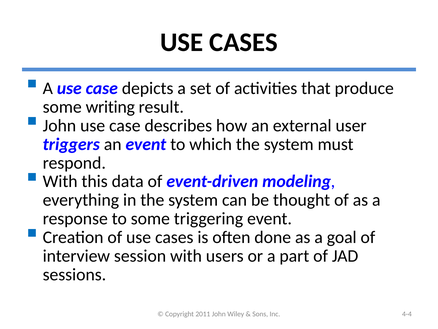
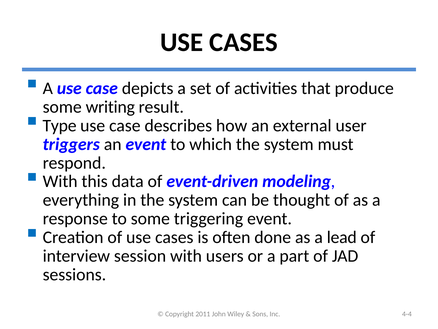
John at (59, 125): John -> Type
goal: goal -> lead
